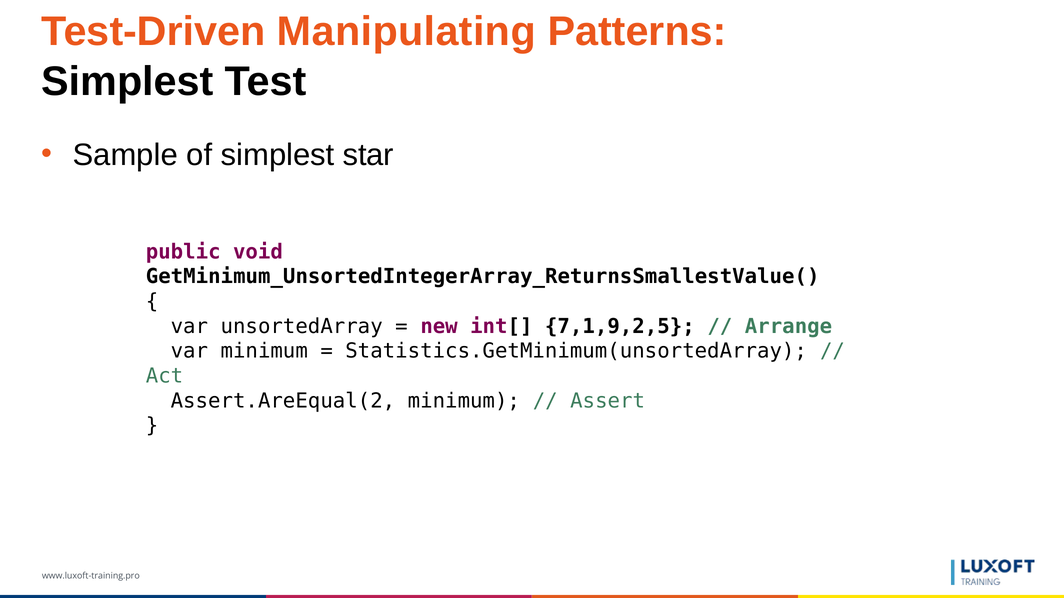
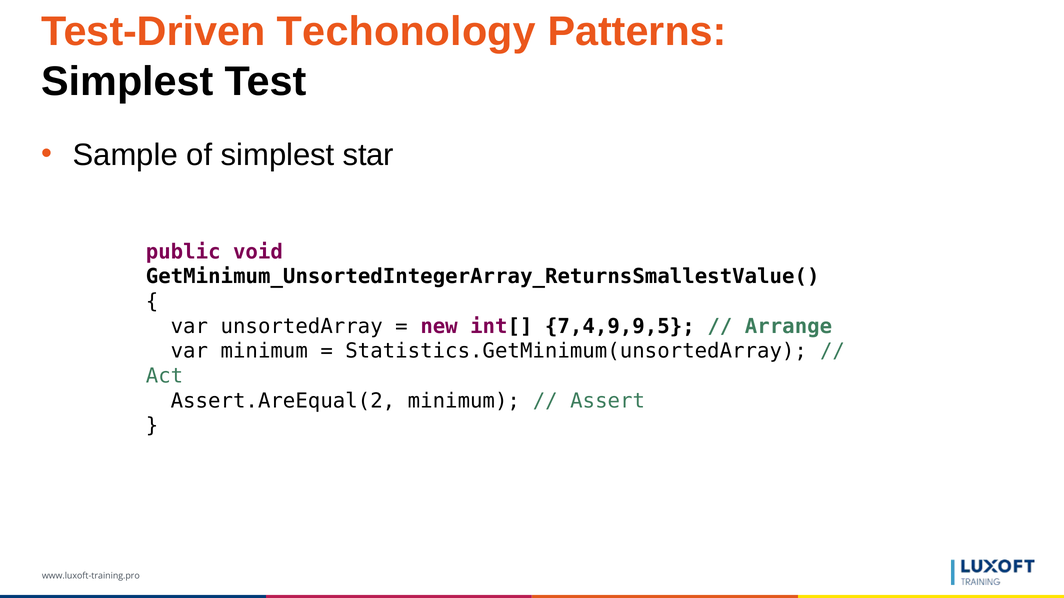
Manipulating: Manipulating -> Techonology
7,1,9,2,5: 7,1,9,2,5 -> 7,4,9,9,5
